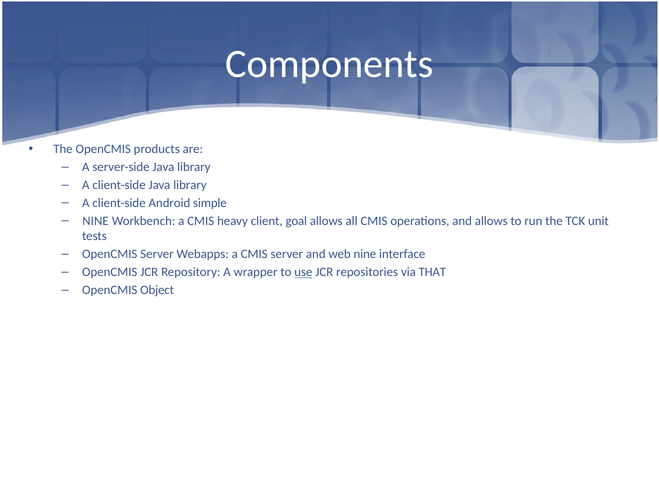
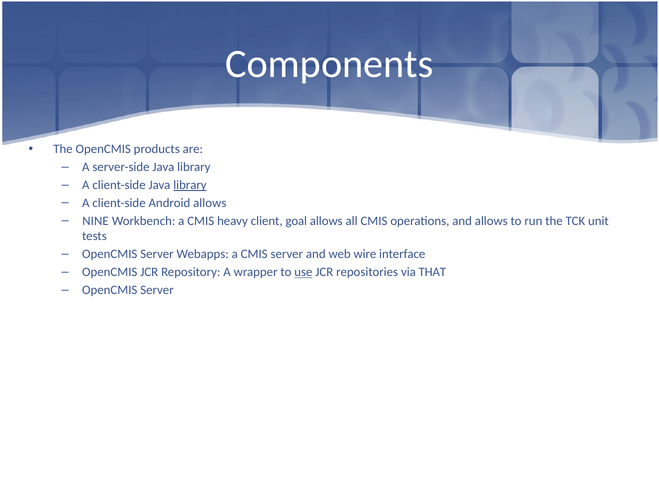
library at (190, 185) underline: none -> present
Android simple: simple -> allows
web nine: nine -> wire
Object at (157, 290): Object -> Server
